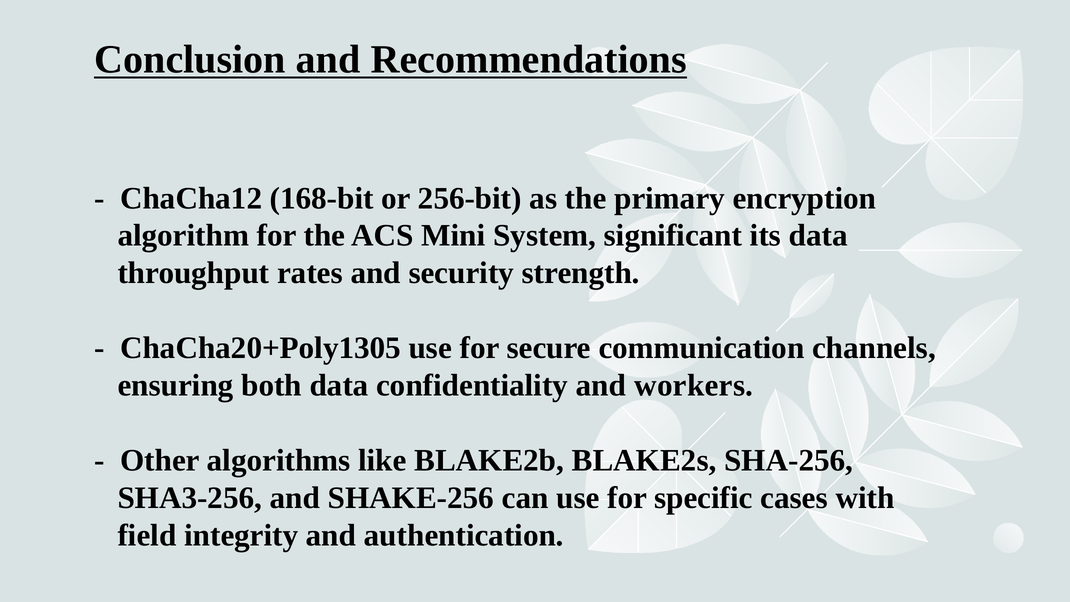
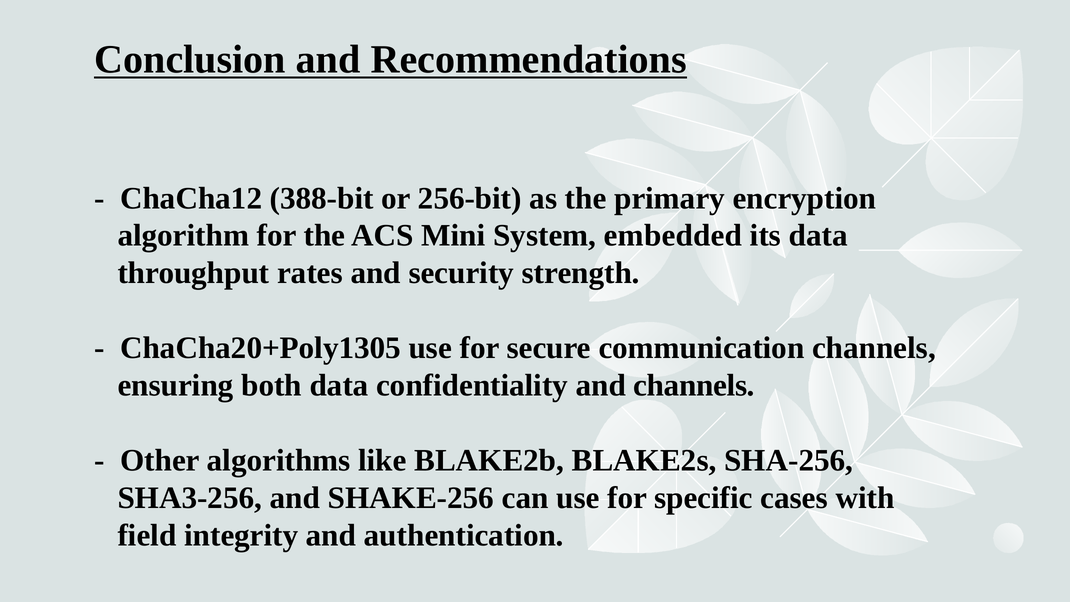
168-bit: 168-bit -> 388-bit
significant: significant -> embedded
and workers: workers -> channels
